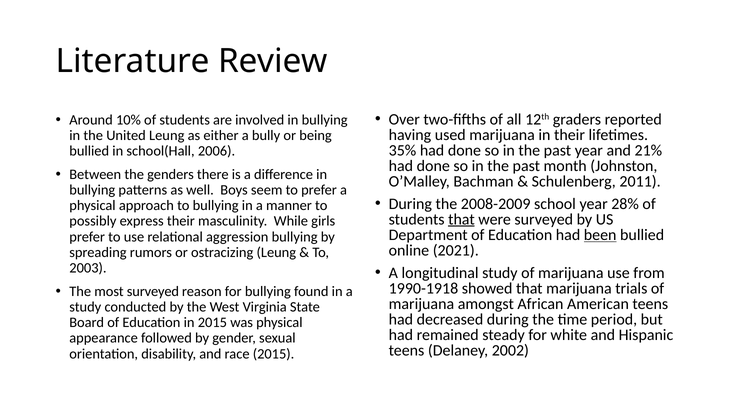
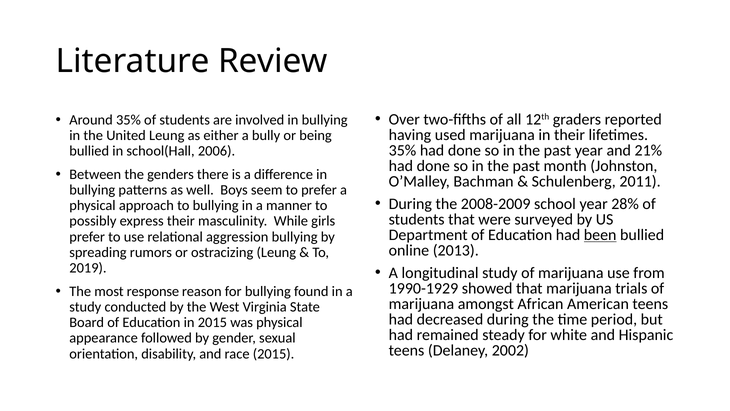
Around 10%: 10% -> 35%
that at (462, 219) underline: present -> none
2021: 2021 -> 2013
2003: 2003 -> 2019
1990-1918: 1990-1918 -> 1990-1929
most surveyed: surveyed -> response
